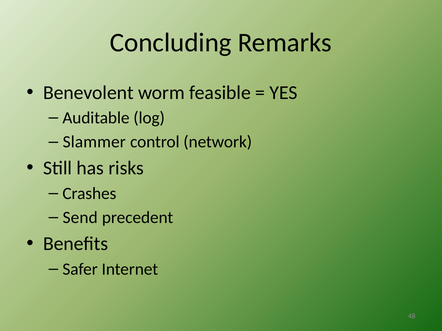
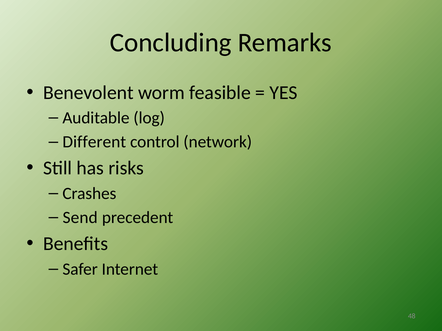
Slammer: Slammer -> Different
